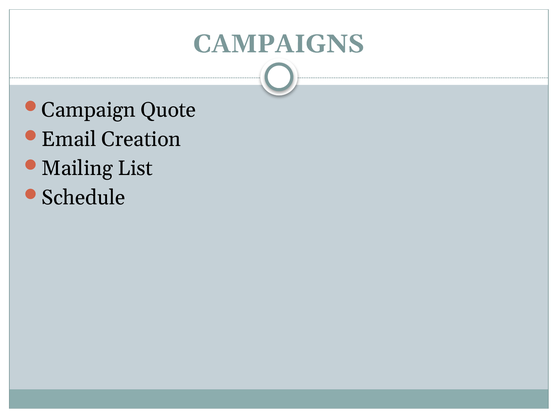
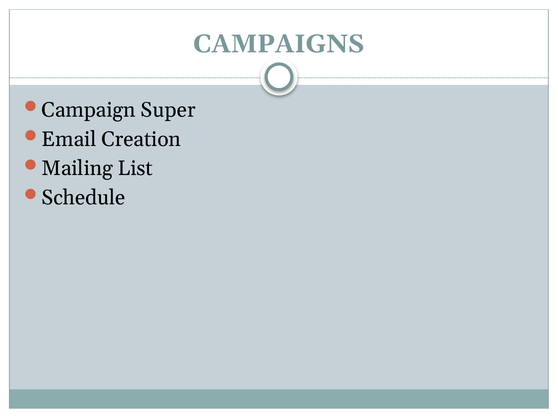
Quote: Quote -> Super
